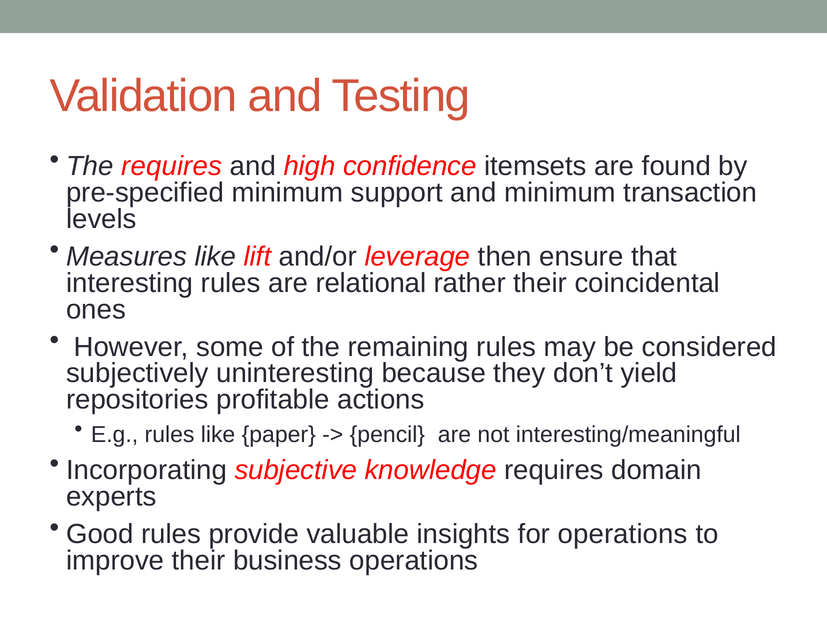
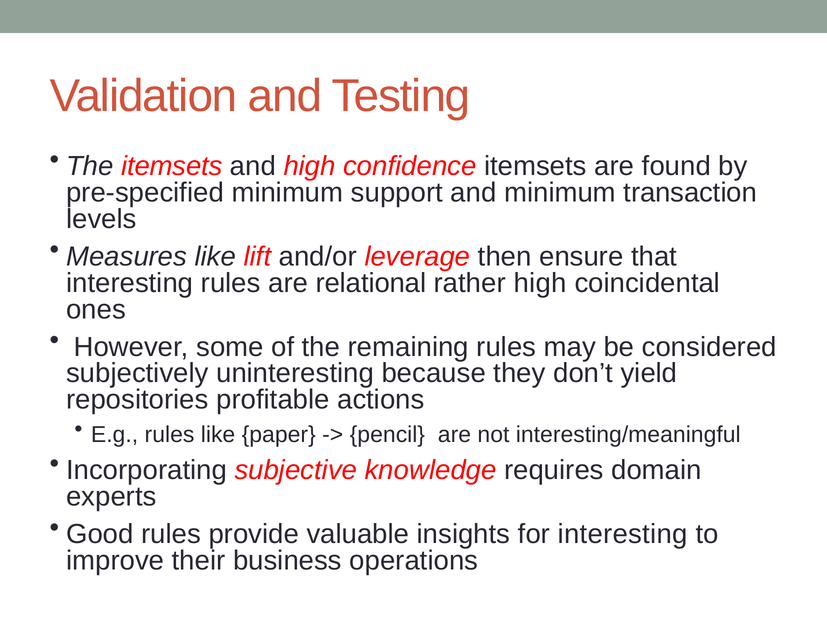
The requires: requires -> itemsets
rather their: their -> high
for operations: operations -> interesting
